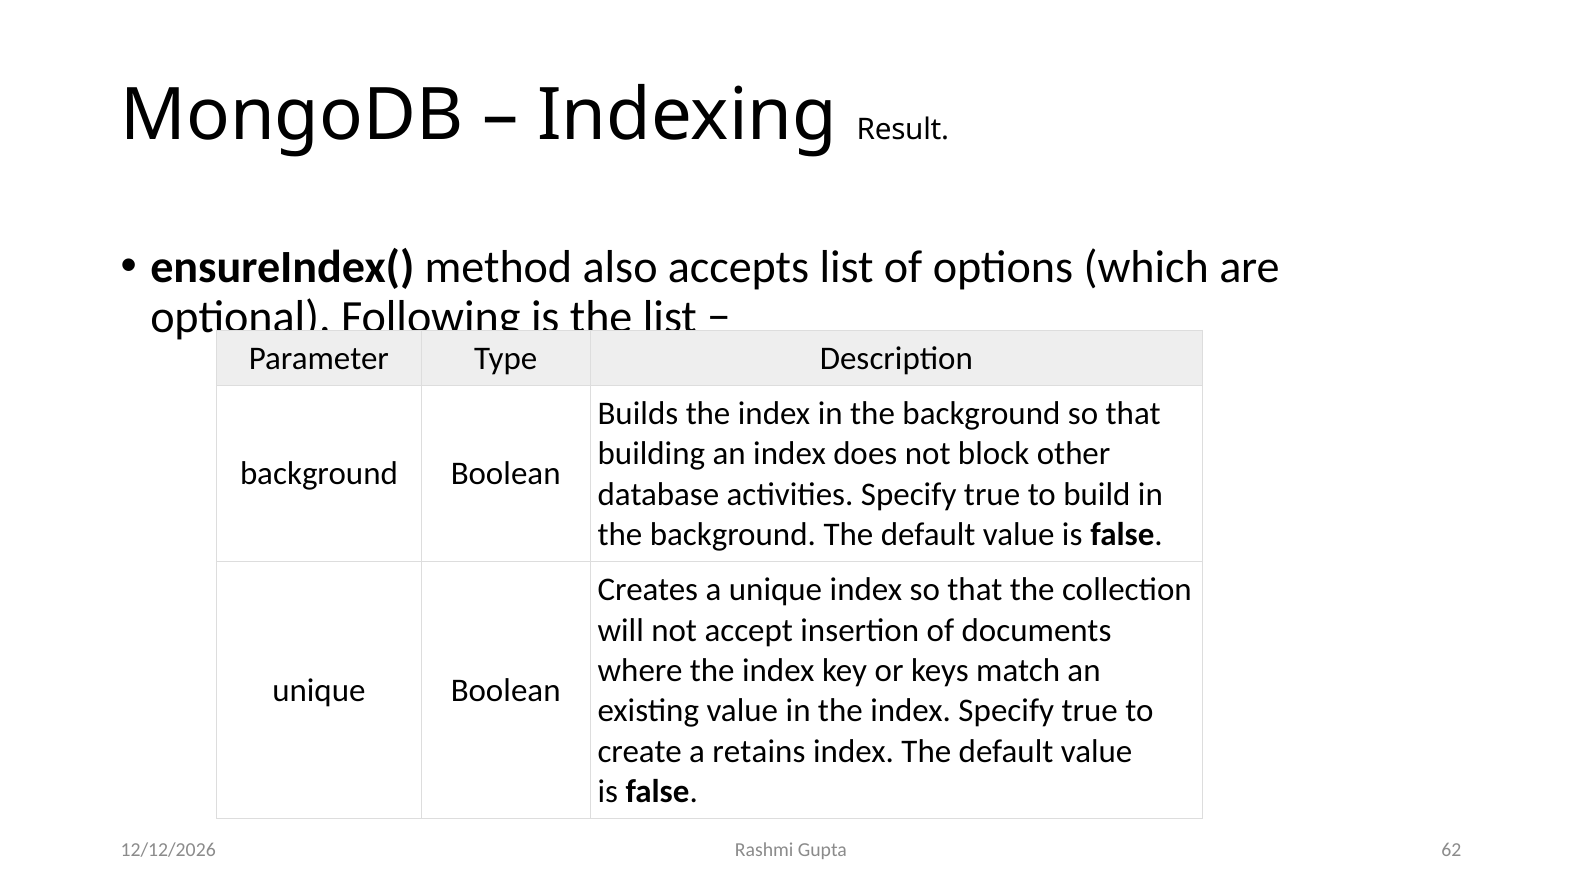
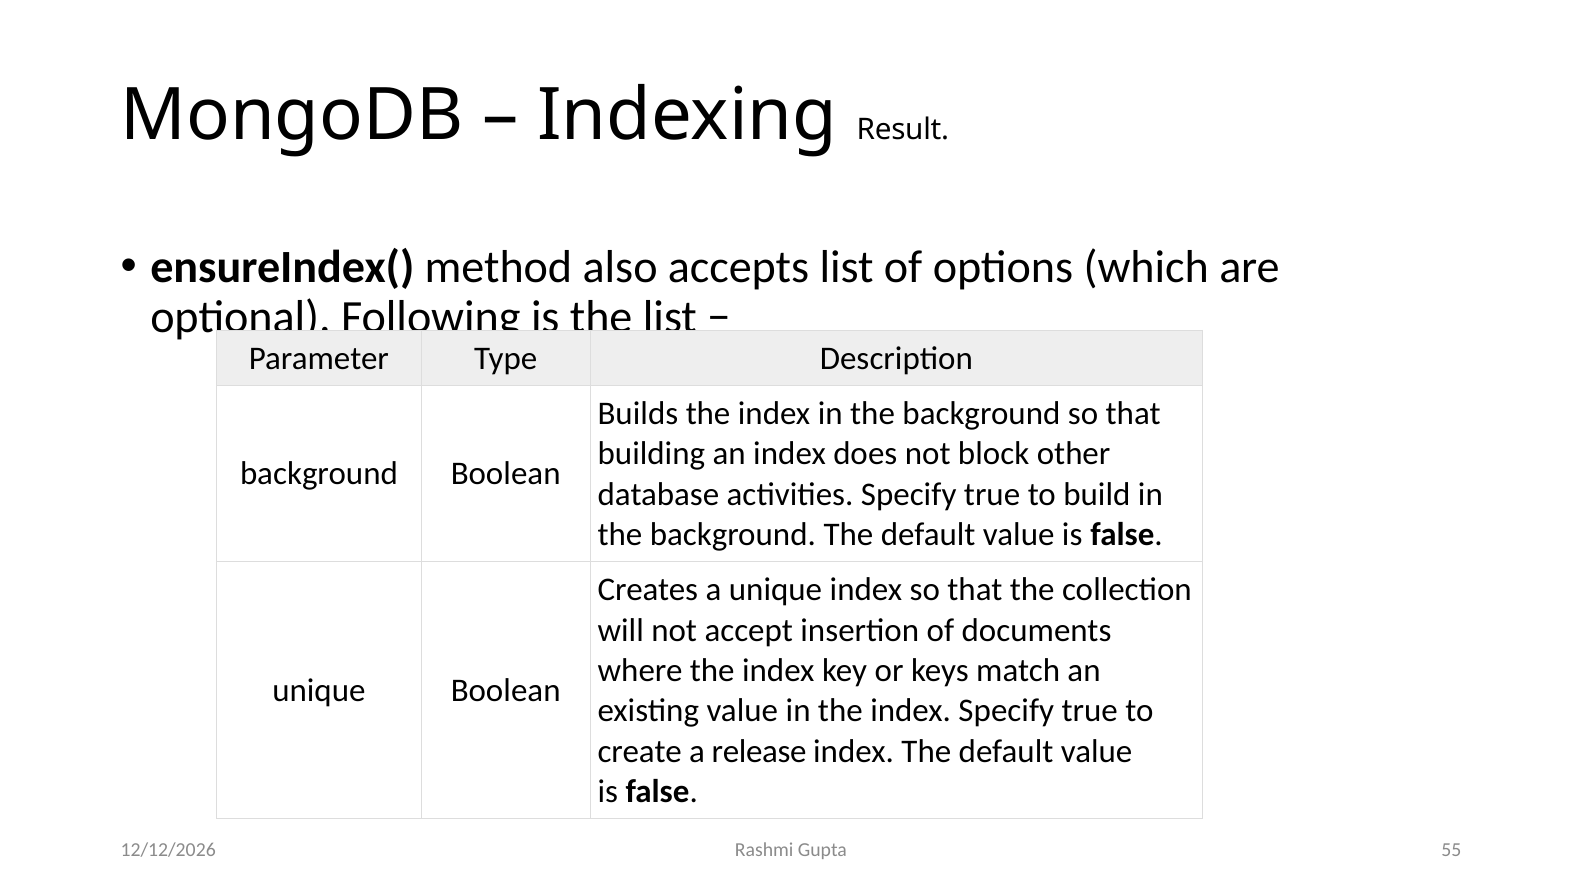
retains: retains -> release
62: 62 -> 55
